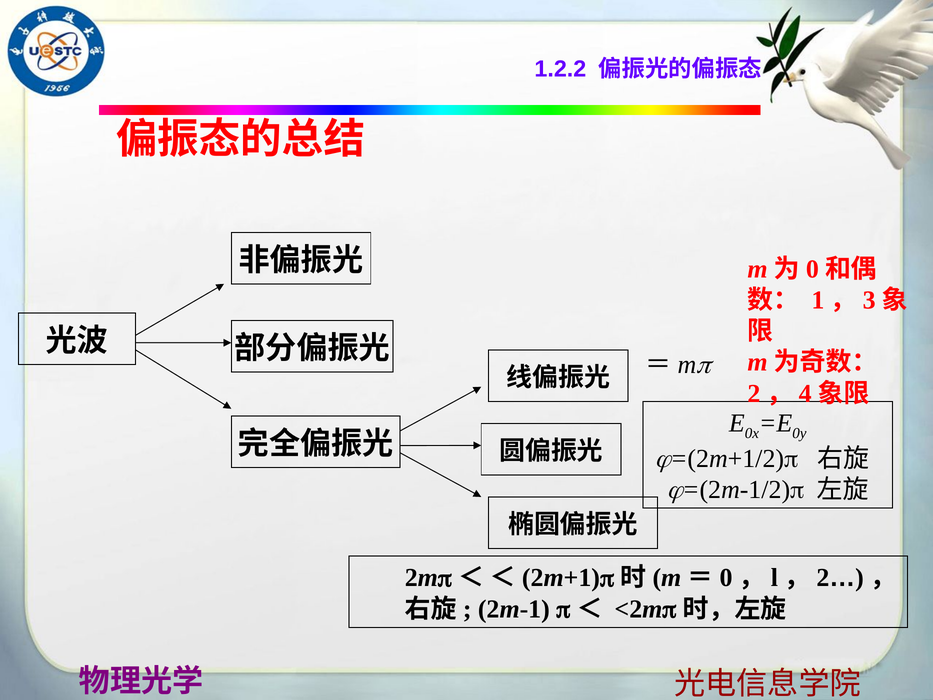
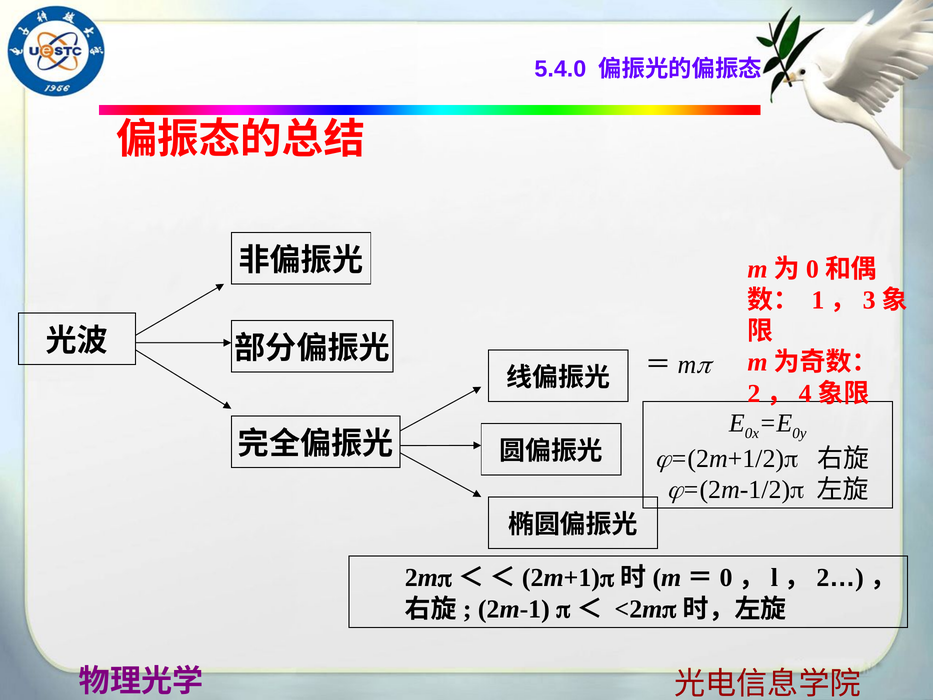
1.2.2: 1.2.2 -> 5.4.0
